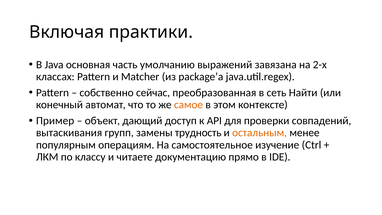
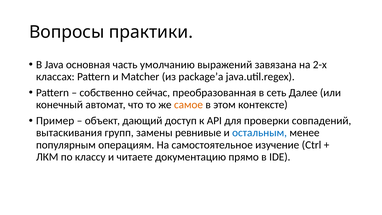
Включая: Включая -> Вопросы
Найти: Найти -> Далее
трудность: трудность -> ревнивые
остальным colour: orange -> blue
